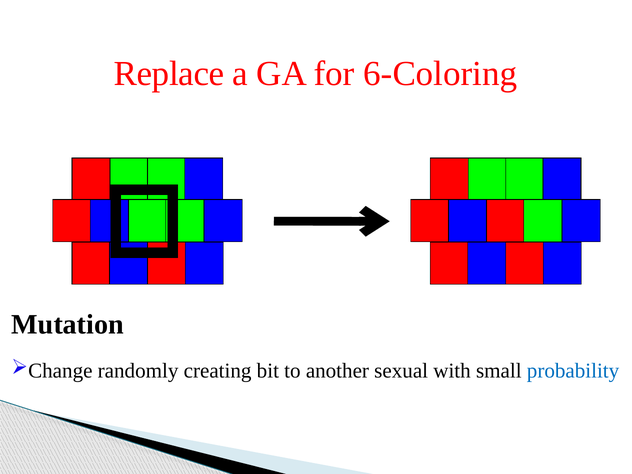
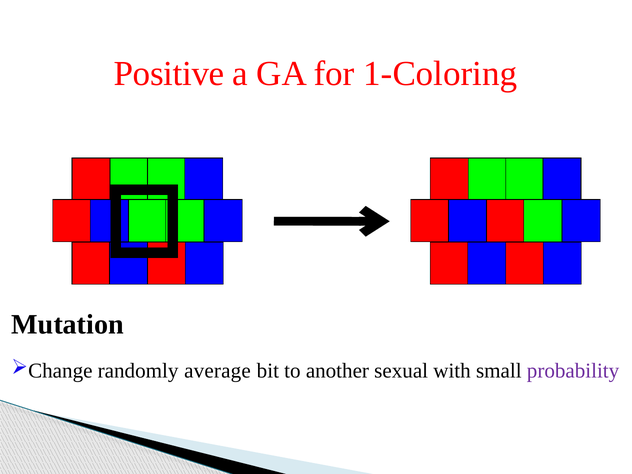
Replace: Replace -> Positive
6-Coloring: 6-Coloring -> 1-Coloring
creating: creating -> average
probability colour: blue -> purple
